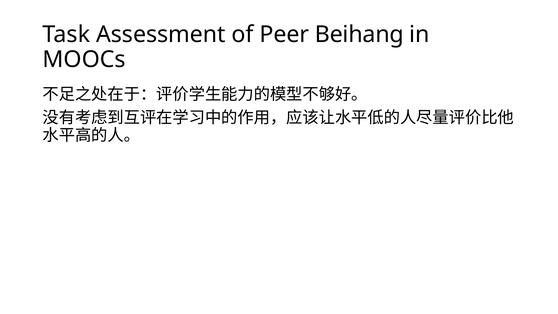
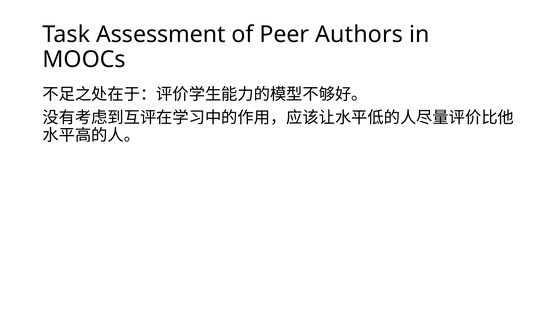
Beihang: Beihang -> Authors
